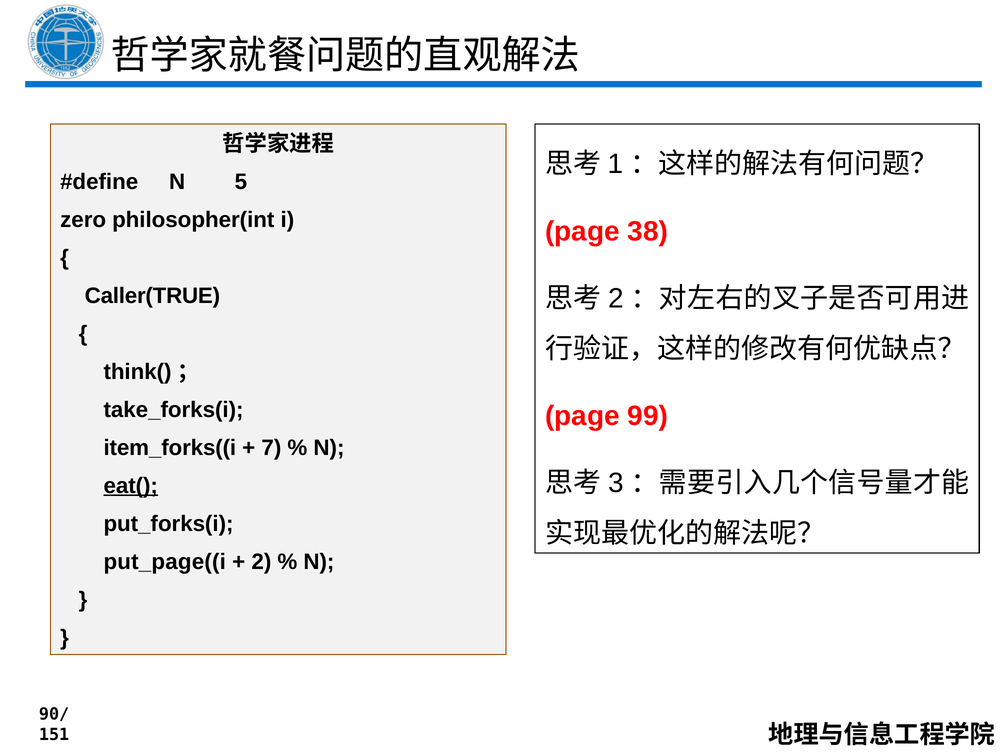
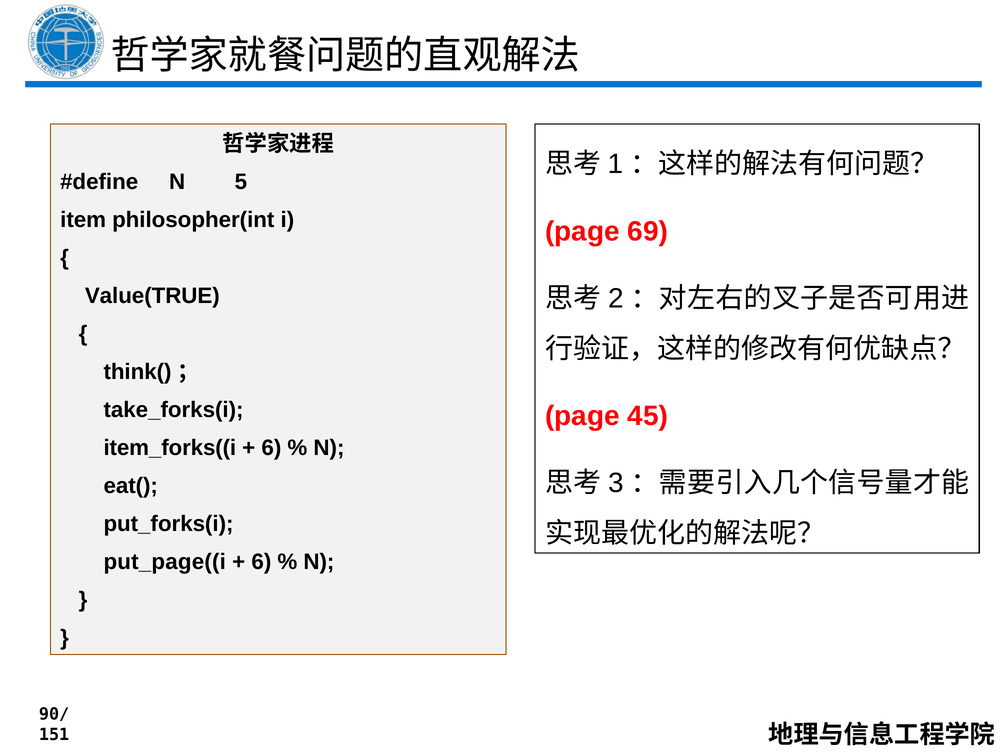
zero: zero -> item
38: 38 -> 69
Caller(TRUE: Caller(TRUE -> Value(TRUE
99: 99 -> 45
7 at (271, 448): 7 -> 6
eat( underline: present -> none
2 at (261, 562): 2 -> 6
